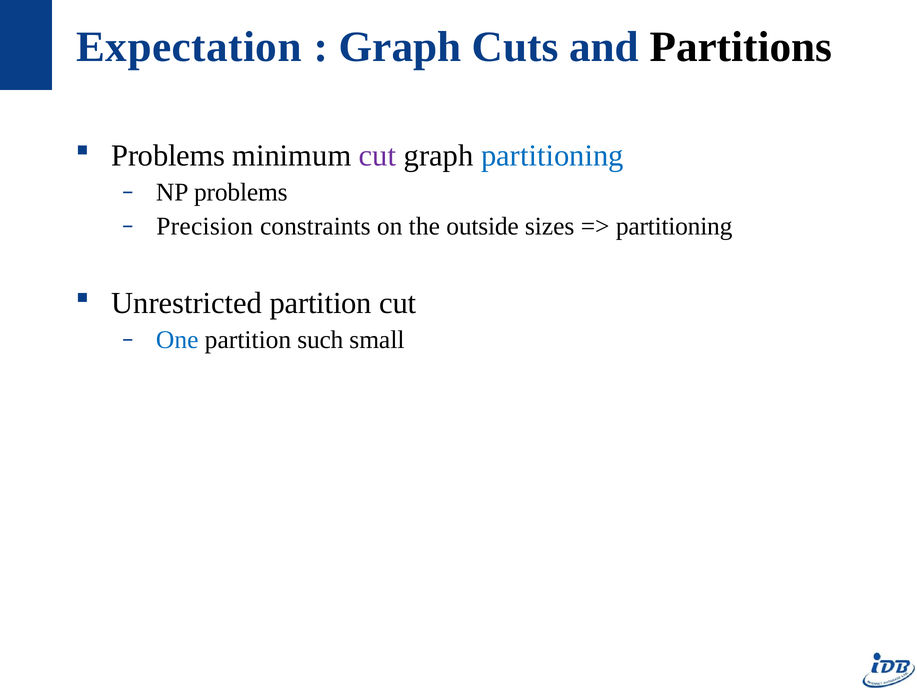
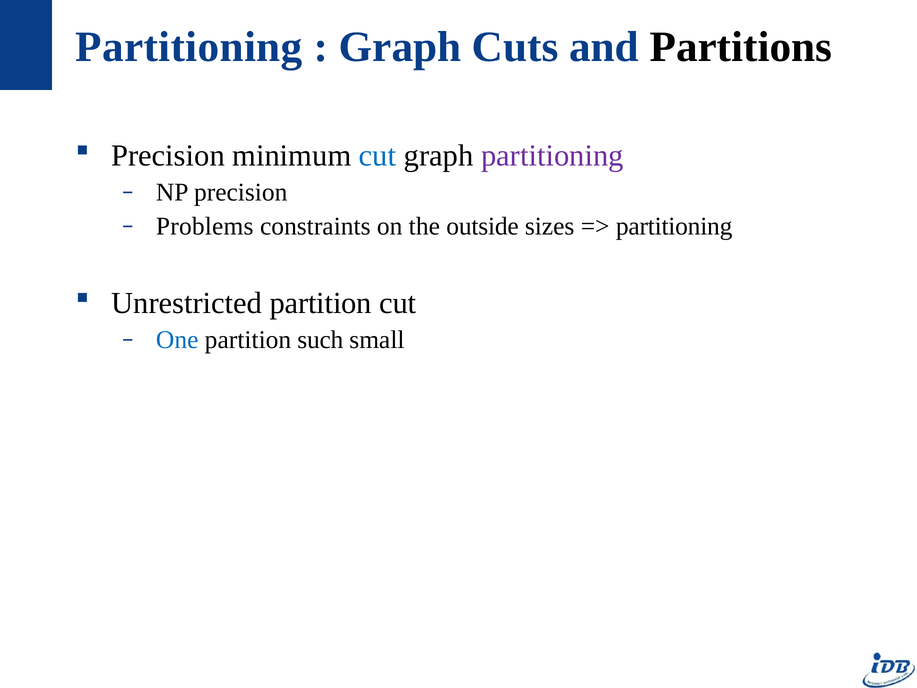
Expectation at (189, 47): Expectation -> Partitioning
Problems at (168, 156): Problems -> Precision
cut at (378, 156) colour: purple -> blue
partitioning at (552, 156) colour: blue -> purple
NP problems: problems -> precision
Precision: Precision -> Problems
